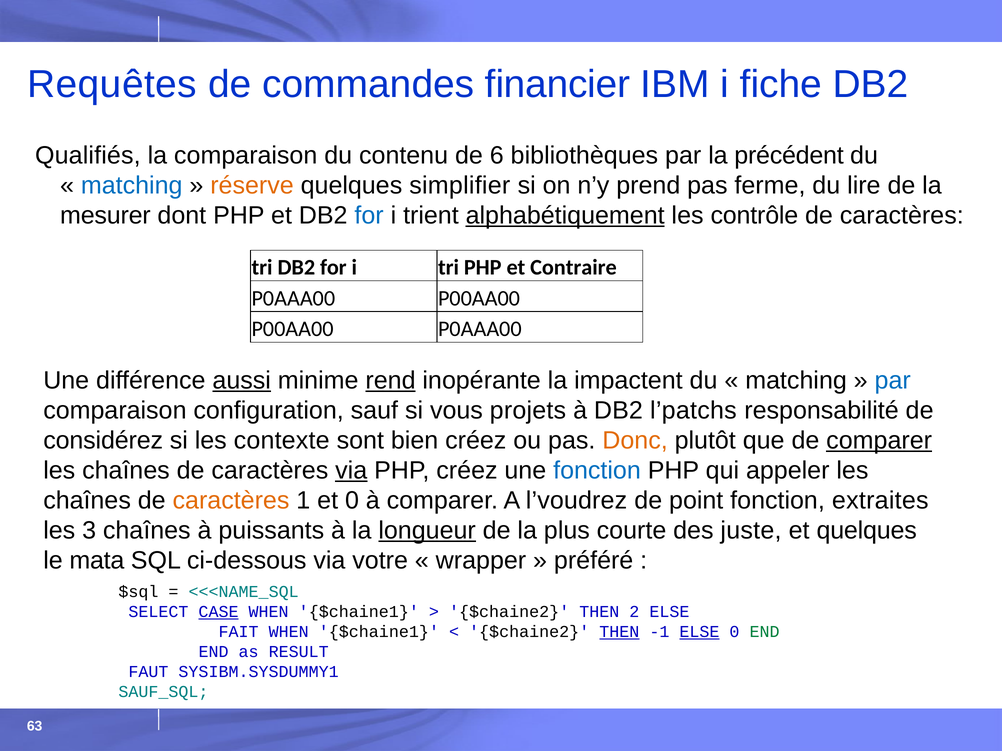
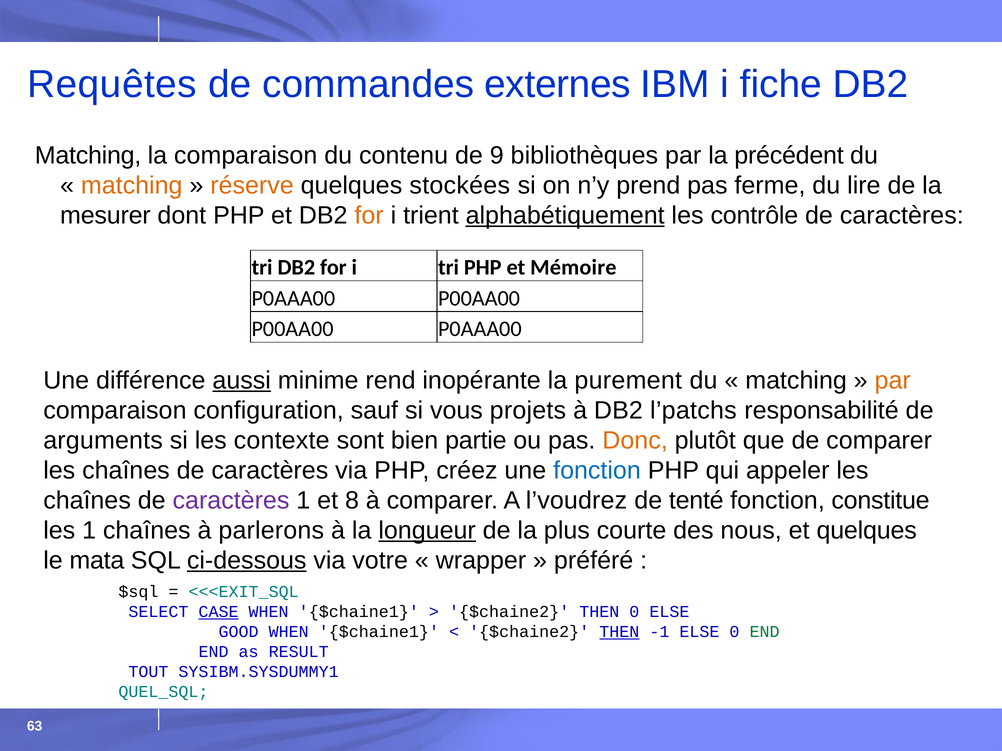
financier: financier -> externes
Qualifiés at (88, 155): Qualifiés -> Matching
6: 6 -> 9
matching at (132, 185) colour: blue -> orange
simplifier: simplifier -> stockées
for at (369, 216) colour: blue -> orange
Contraire: Contraire -> Mémoire
rend underline: present -> none
impactent: impactent -> purement
par at (893, 381) colour: blue -> orange
considérez: considérez -> arguments
bien créez: créez -> partie
comparer at (879, 441) underline: present -> none
via at (351, 471) underline: present -> none
caractères at (231, 501) colour: orange -> purple
et 0: 0 -> 8
point: point -> tenté
extraites: extraites -> constitue
les 3: 3 -> 1
puissants: puissants -> parlerons
juste: juste -> nous
ci-dessous underline: none -> present
<<<NAME_SQL: <<<NAME_SQL -> <<<EXIT_SQL
THEN 2: 2 -> 0
FAIT: FAIT -> GOOD
ELSE at (699, 632) underline: present -> none
FAUT: FAUT -> TOUT
SAUF_SQL: SAUF_SQL -> QUEL_SQL
